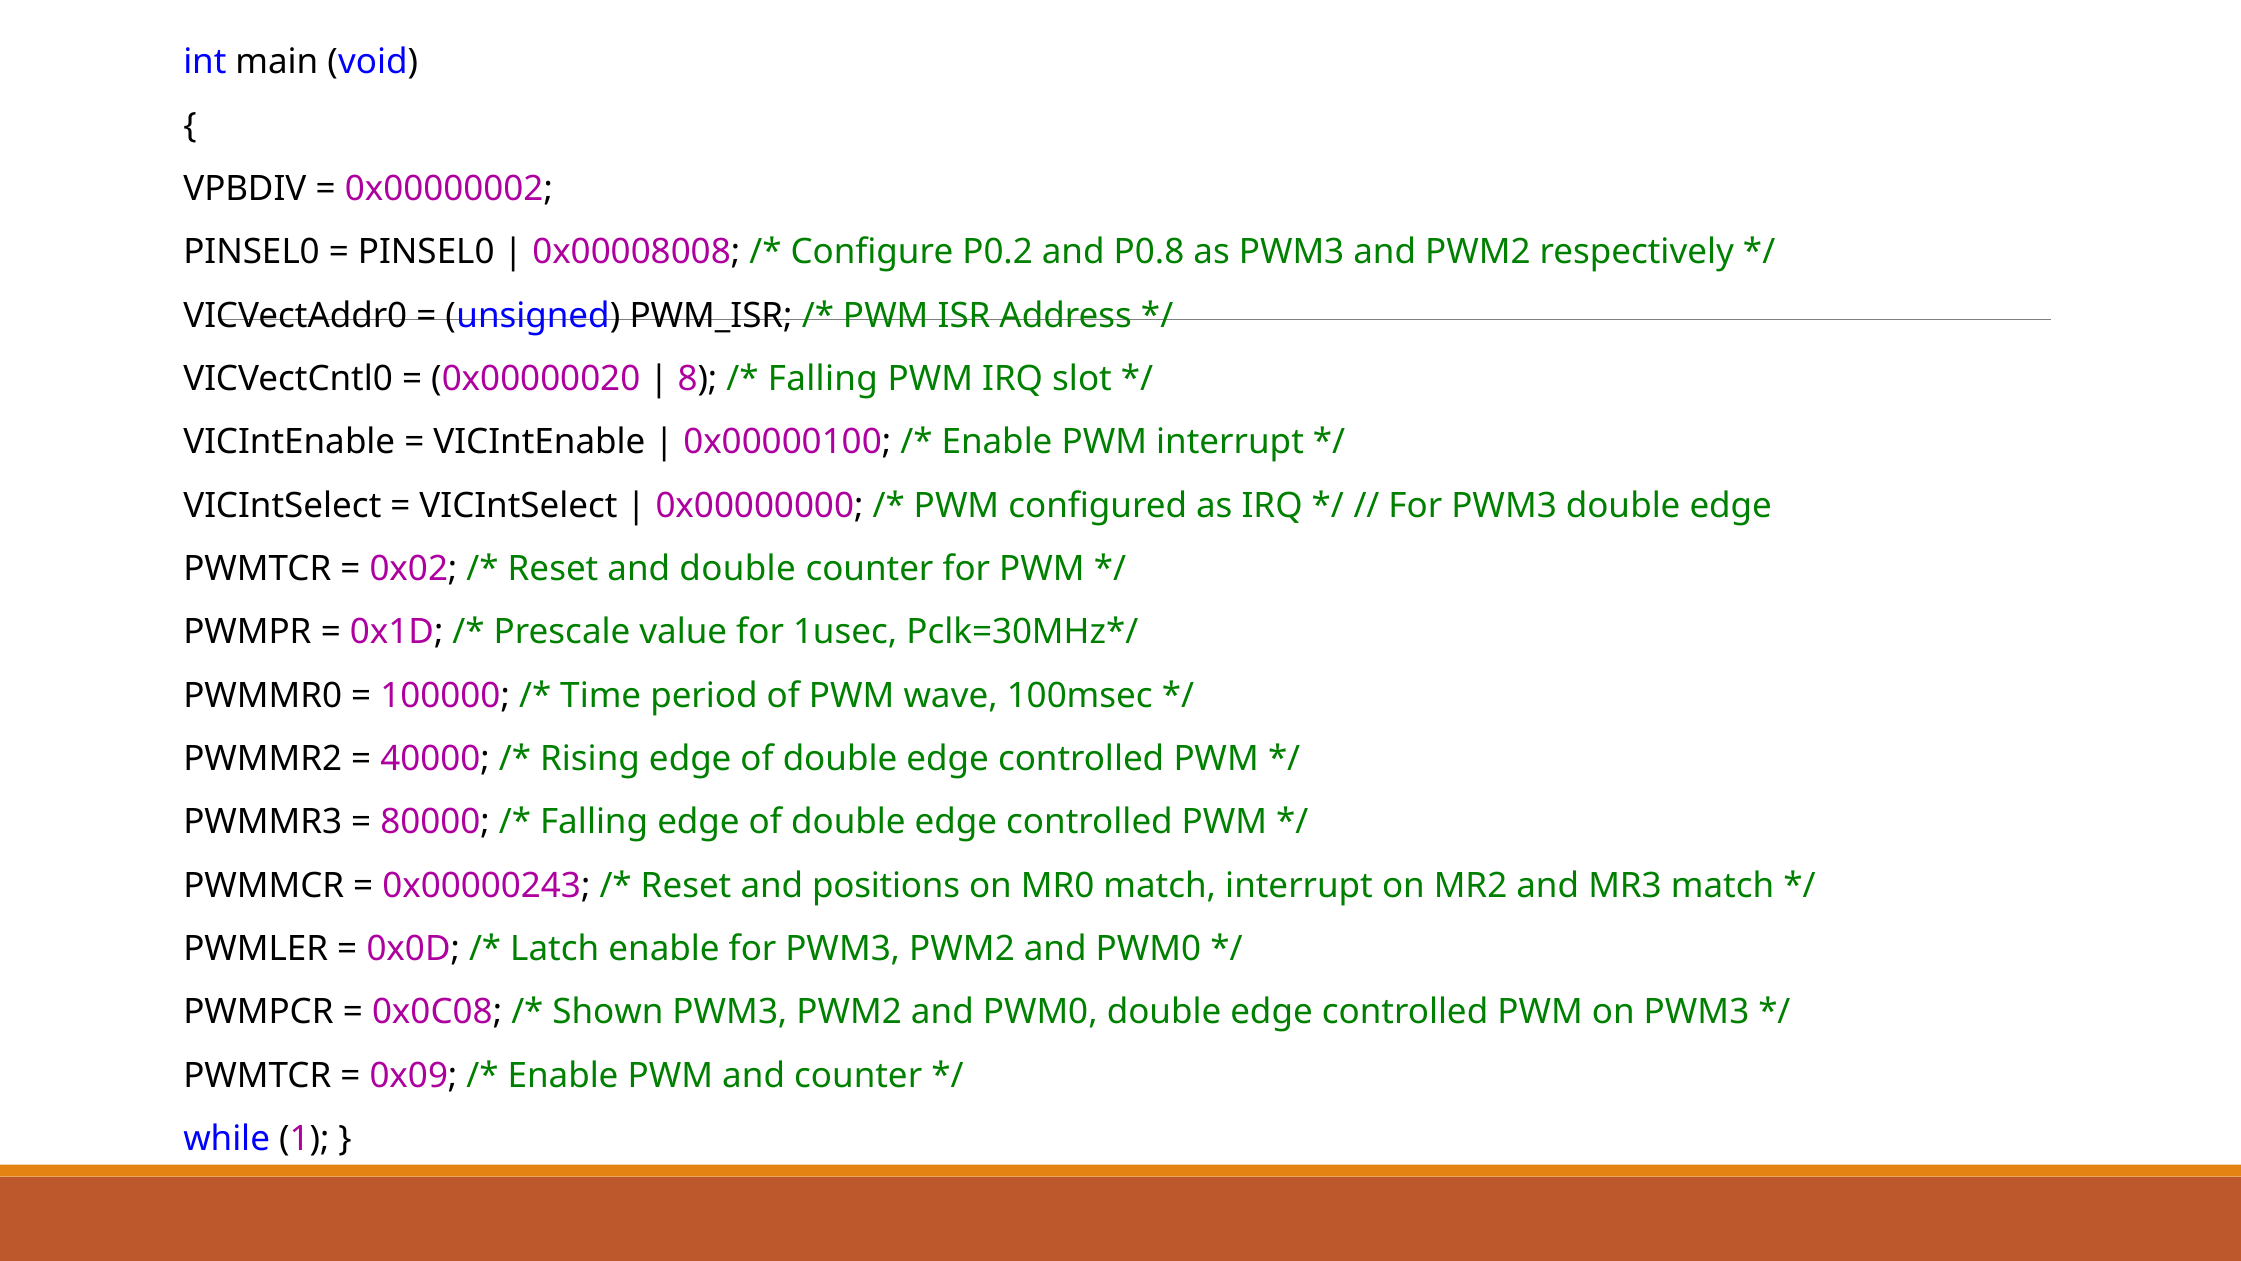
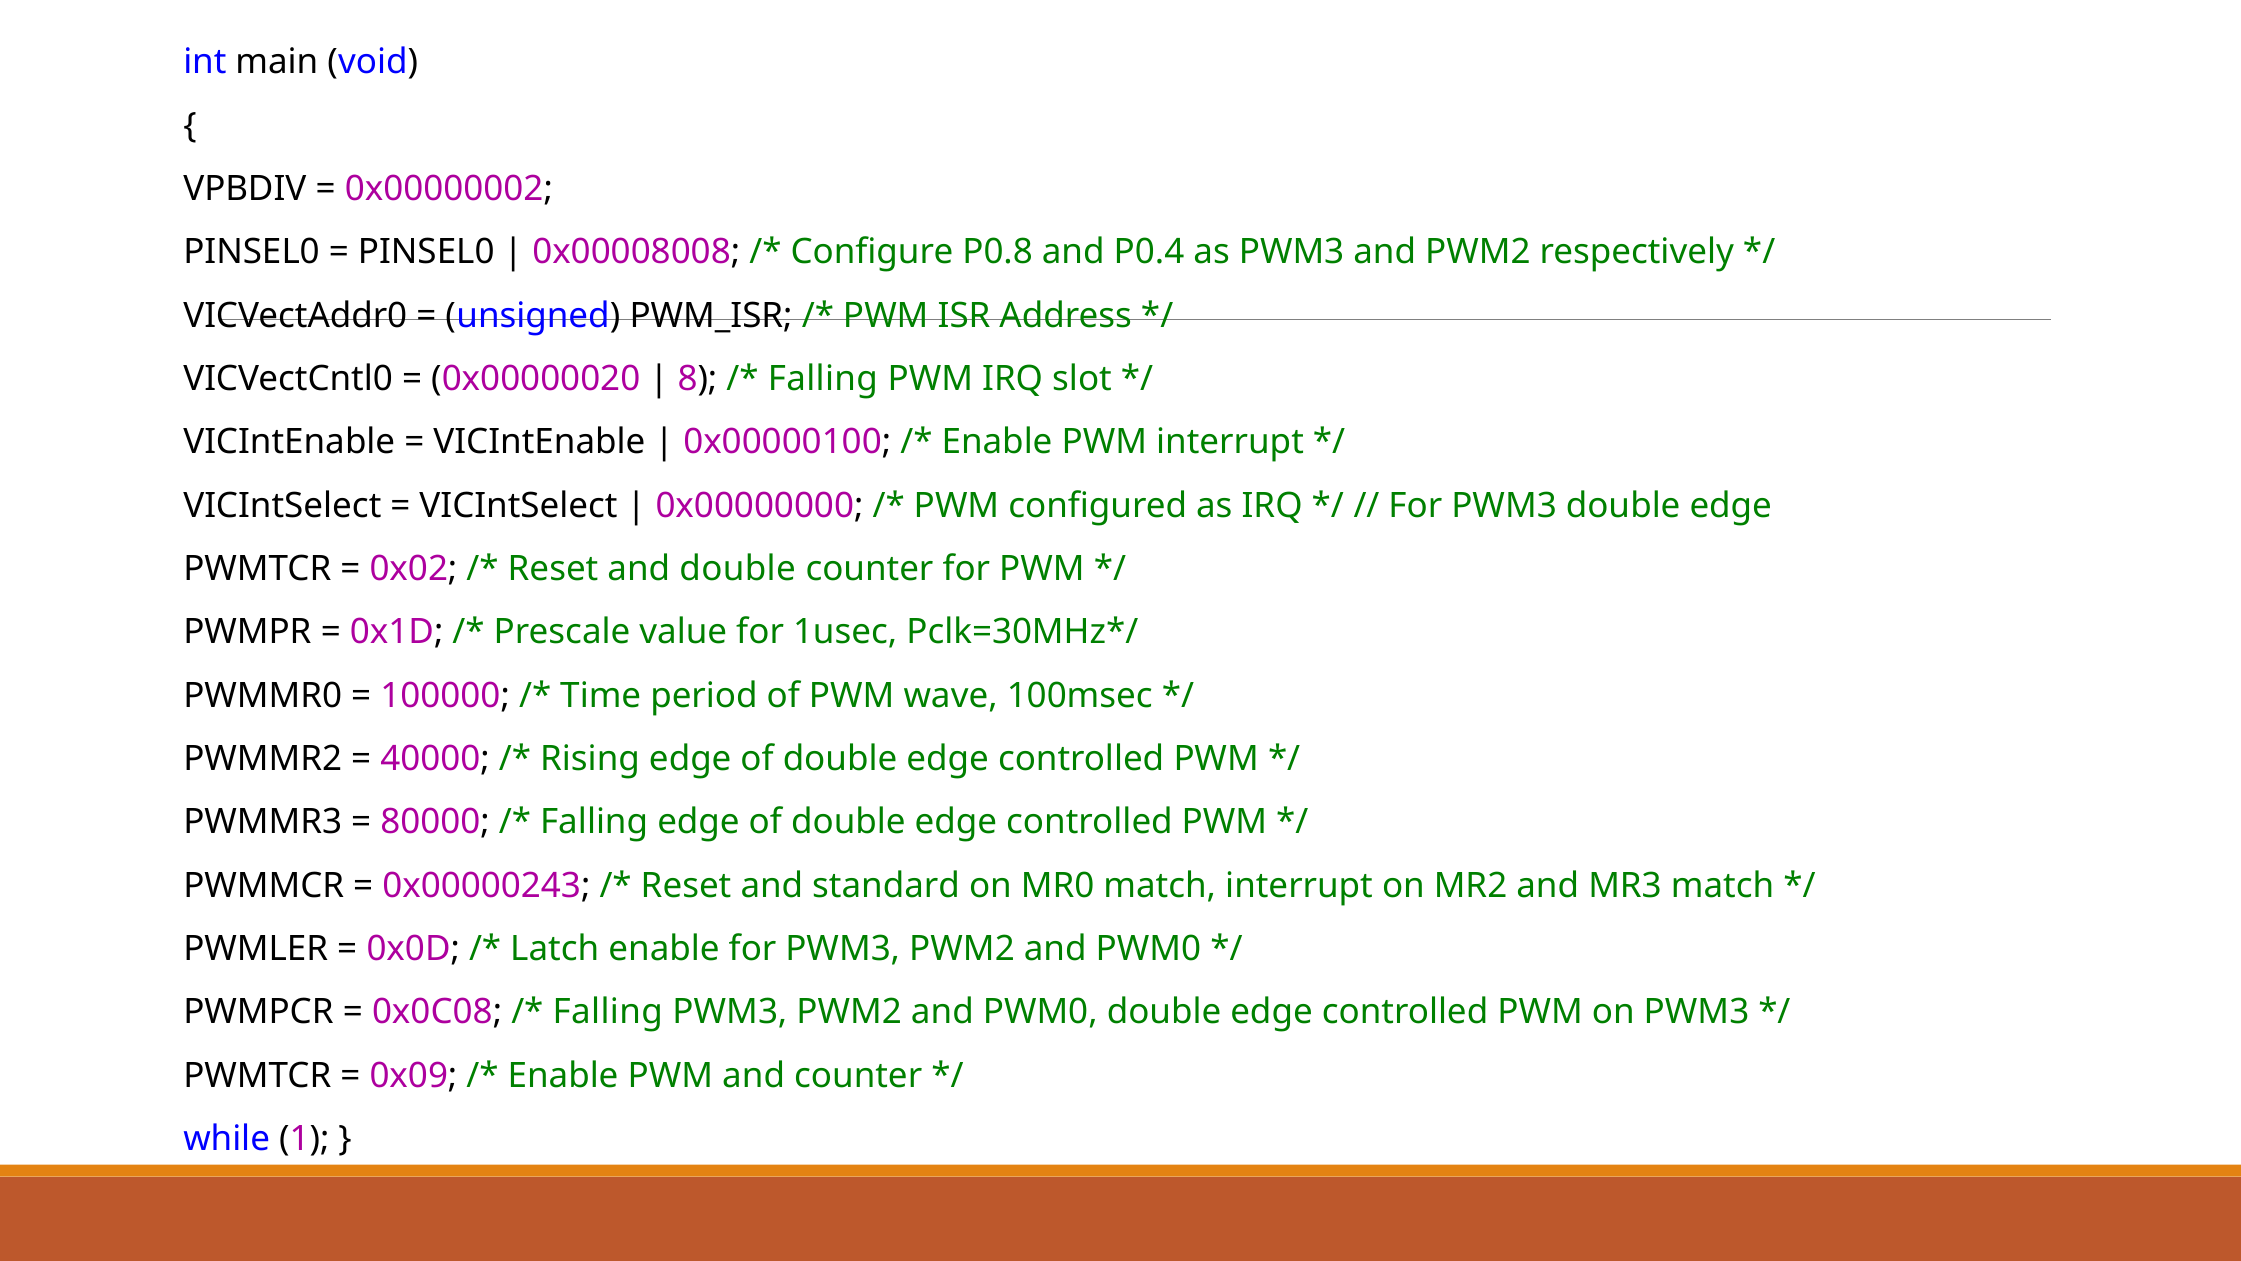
P0.2: P0.2 -> P0.8
P0.8: P0.8 -> P0.4
positions: positions -> standard
Shown at (608, 1012): Shown -> Falling
